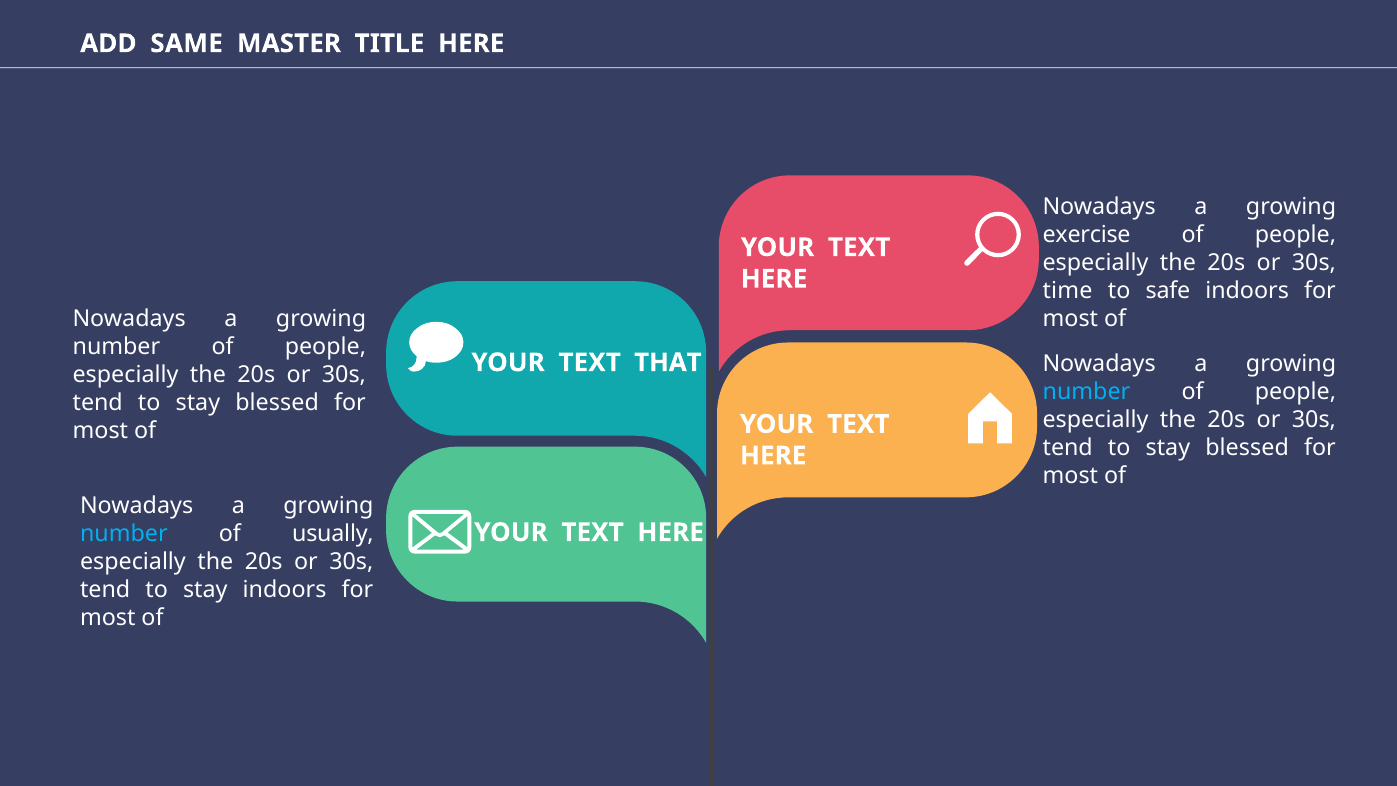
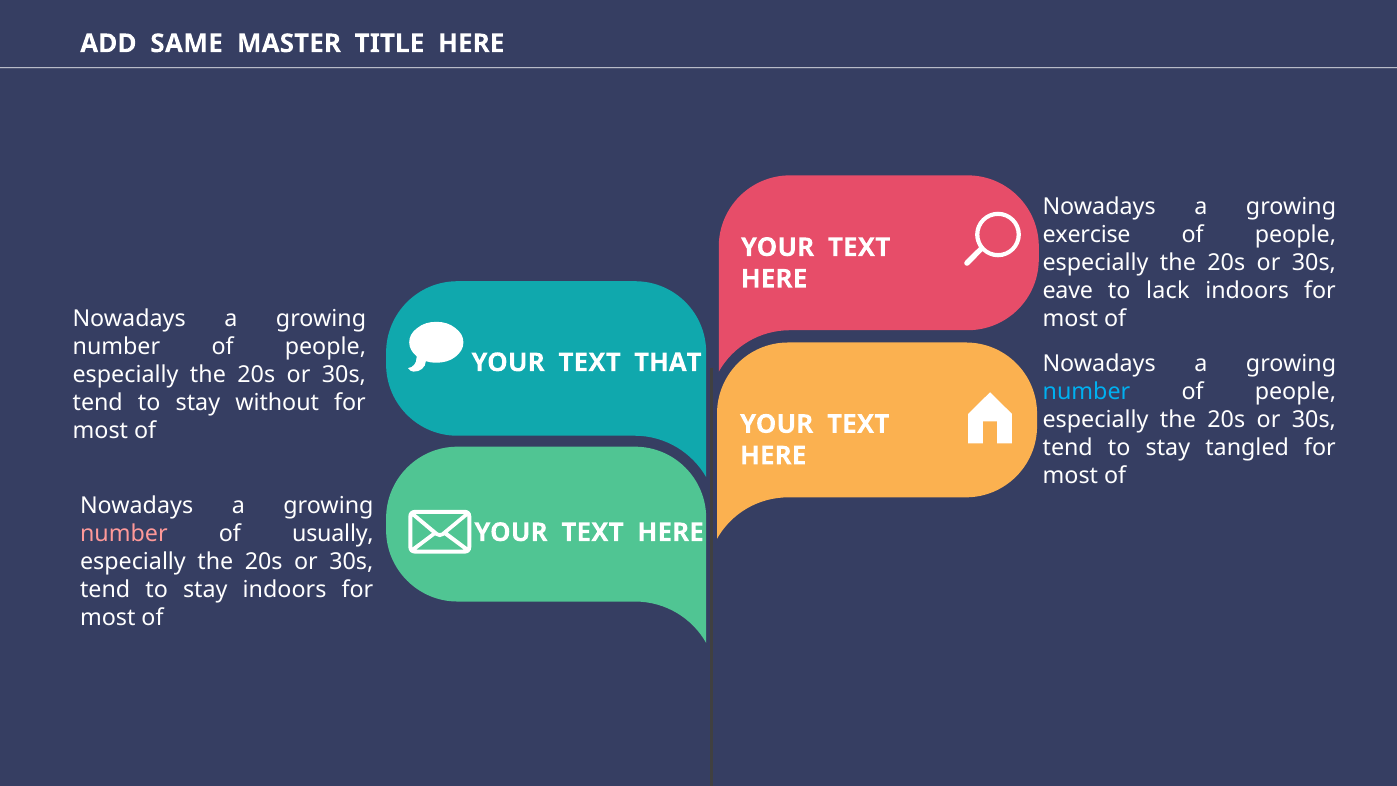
time: time -> eave
safe: safe -> lack
blessed at (277, 403): blessed -> without
blessed at (1247, 448): blessed -> tangled
number at (124, 534) colour: light blue -> pink
